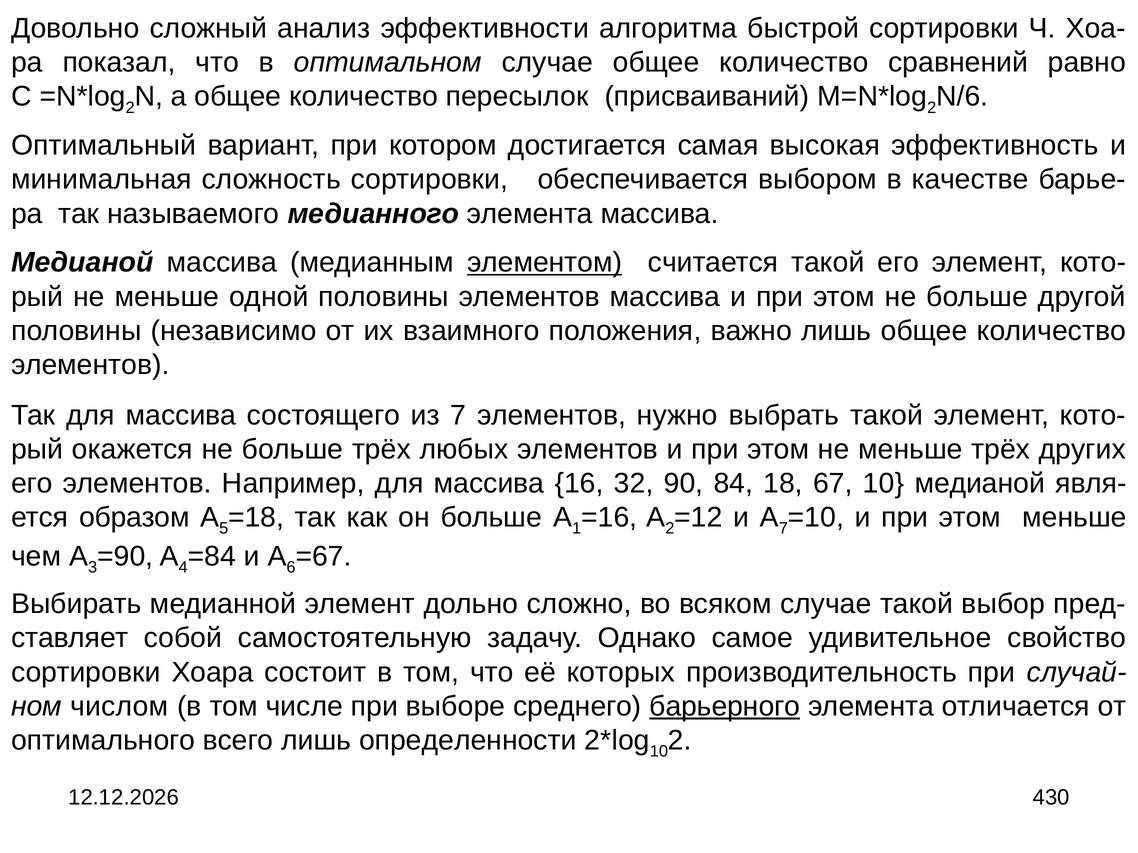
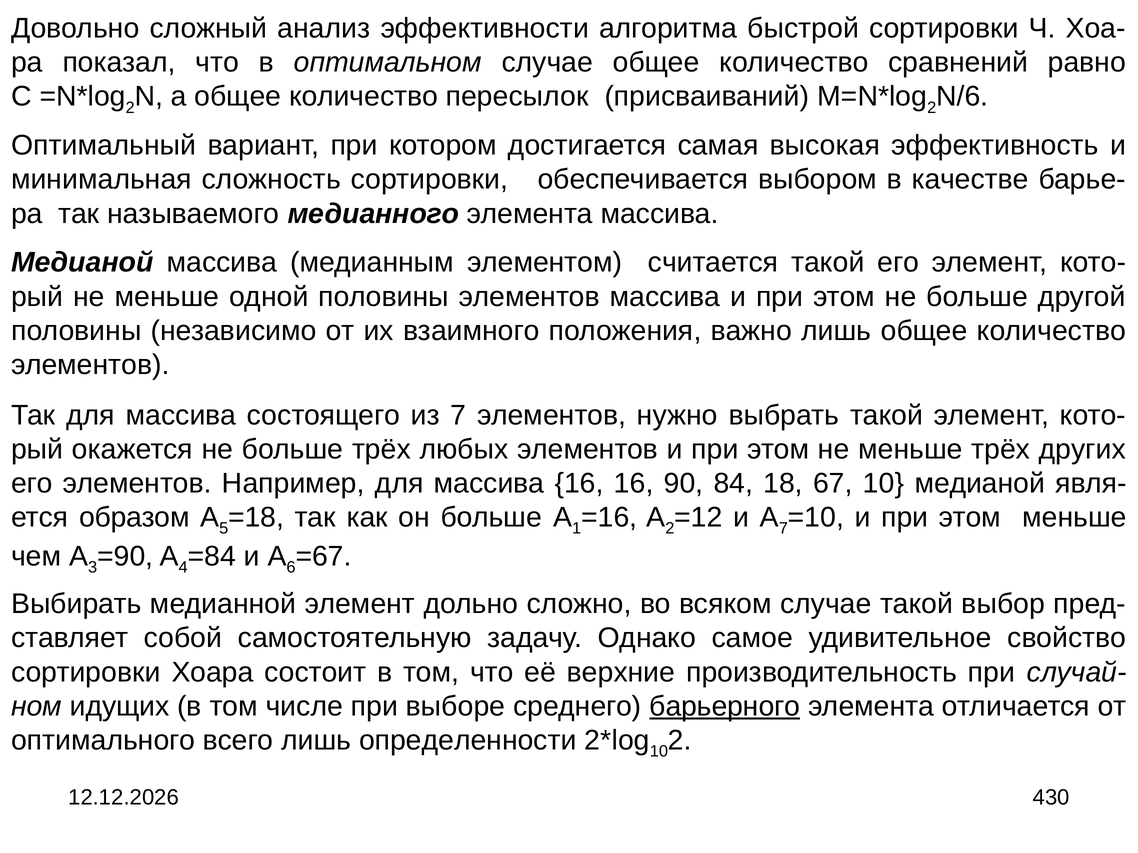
элементом underline: present -> none
16 32: 32 -> 16
которых: которых -> верхние
числом: числом -> идущих
